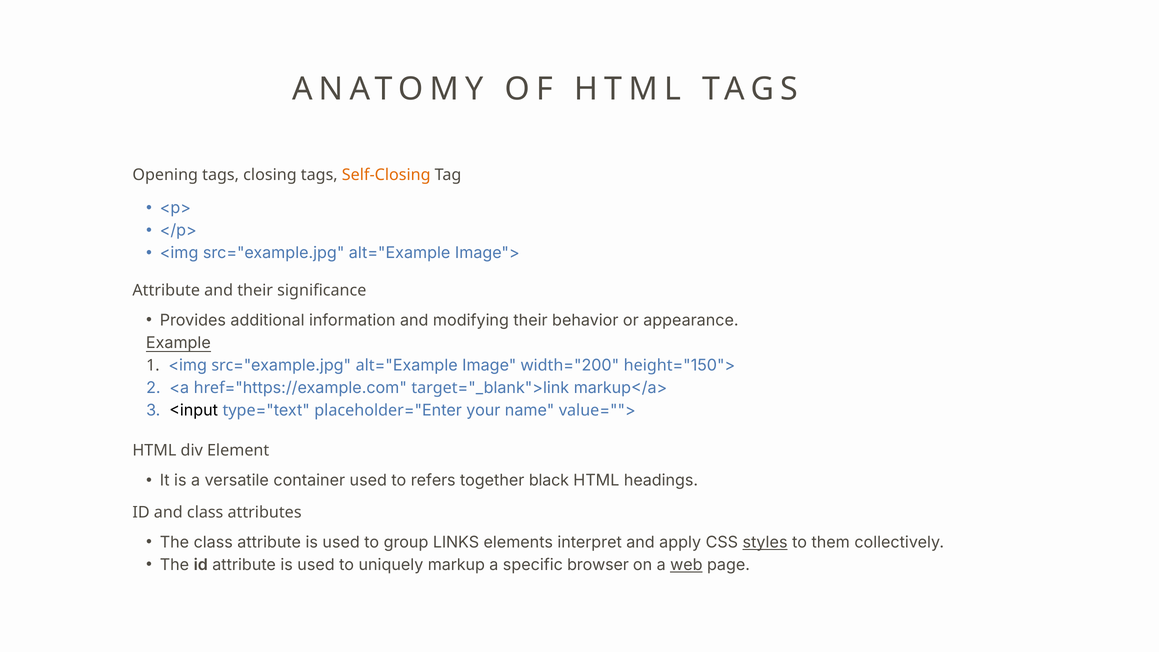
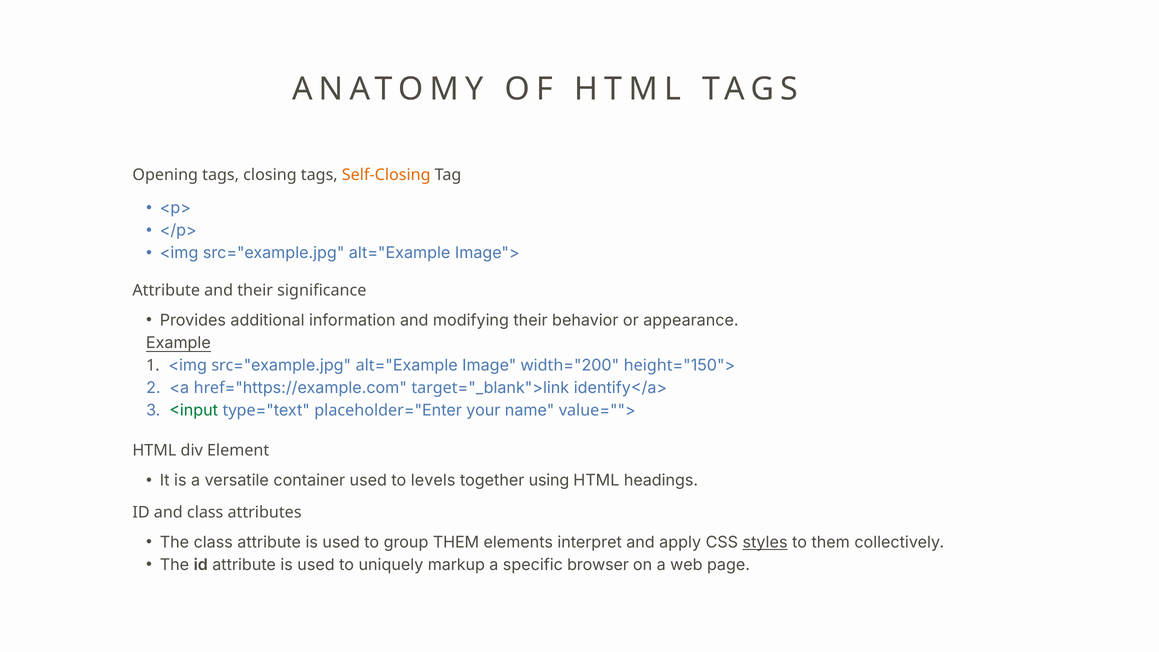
markup</a>: markup</a> -> identify</a>
<input colour: black -> green
refers: refers -> levels
black: black -> using
group LINKS: LINKS -> THEM
web underline: present -> none
